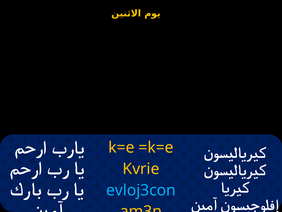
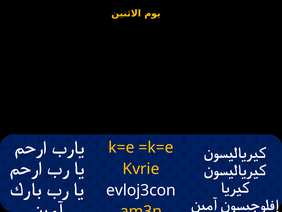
evloj3con colour: light blue -> white
